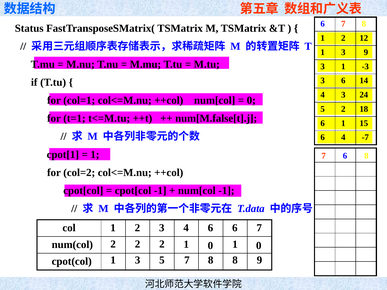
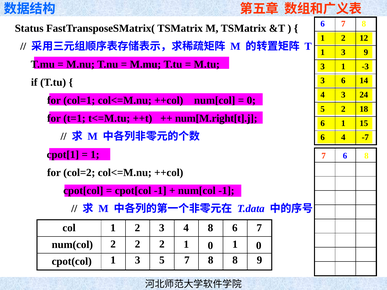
num[M.false[t].j: num[M.false[t].j -> num[M.right[t].j
4 6: 6 -> 8
